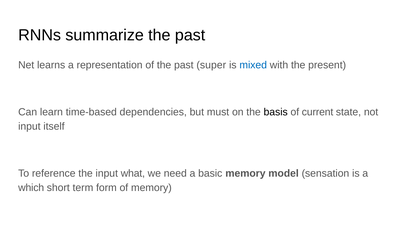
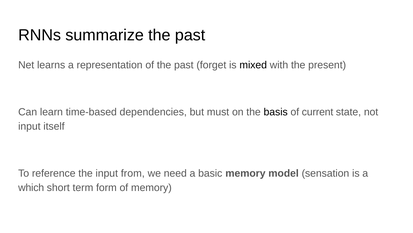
super: super -> forget
mixed colour: blue -> black
what: what -> from
